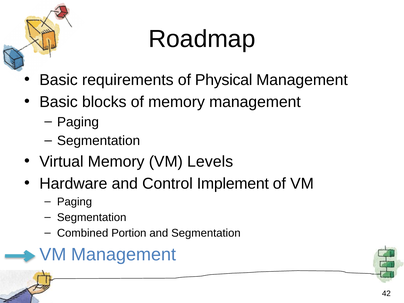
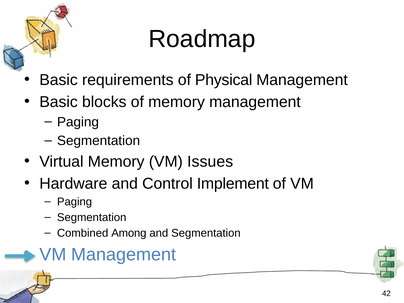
Levels: Levels -> Issues
Portion: Portion -> Among
